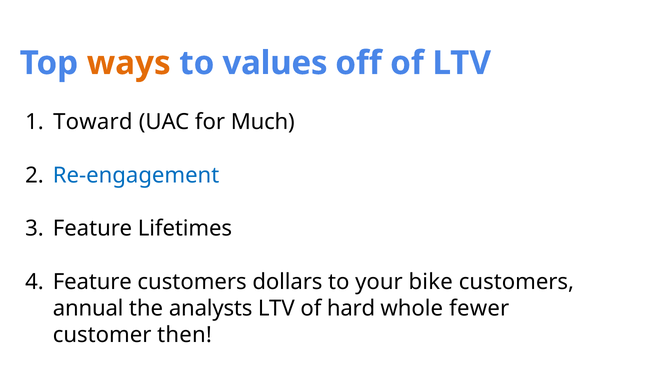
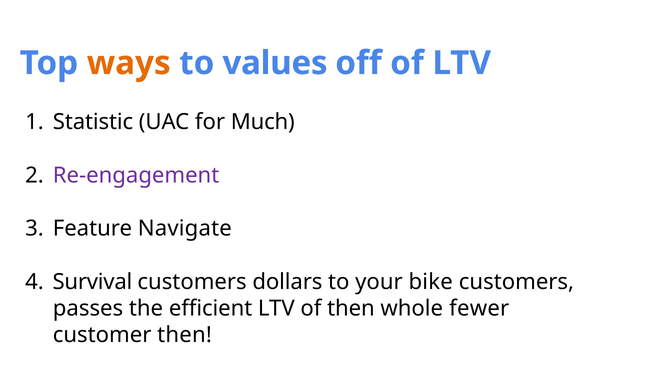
Toward: Toward -> Statistic
Re-engagement colour: blue -> purple
Lifetimes: Lifetimes -> Navigate
Feature at (92, 281): Feature -> Survival
annual: annual -> passes
analysts: analysts -> efficient
of hard: hard -> then
